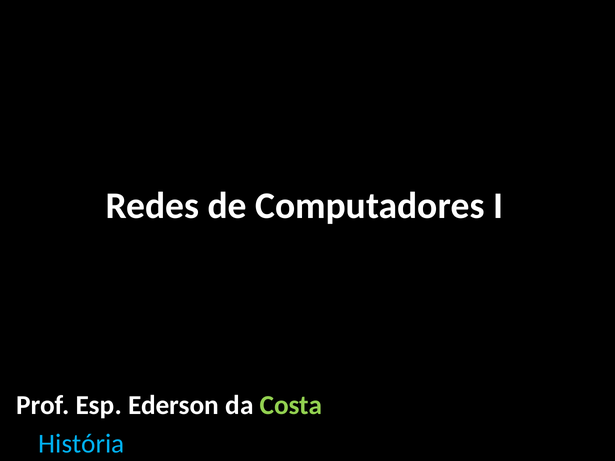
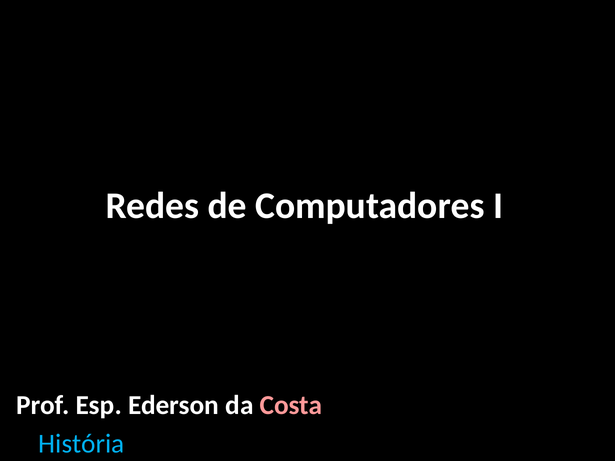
Costa colour: light green -> pink
